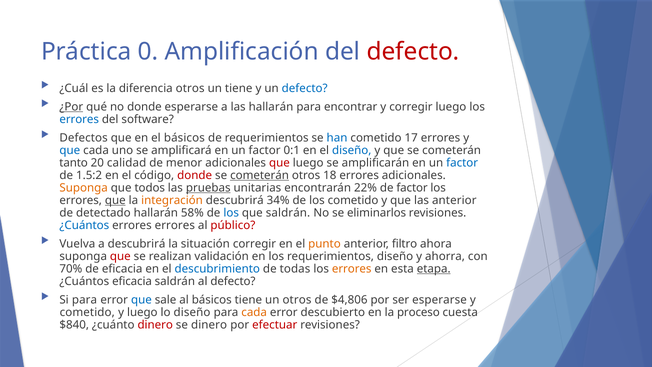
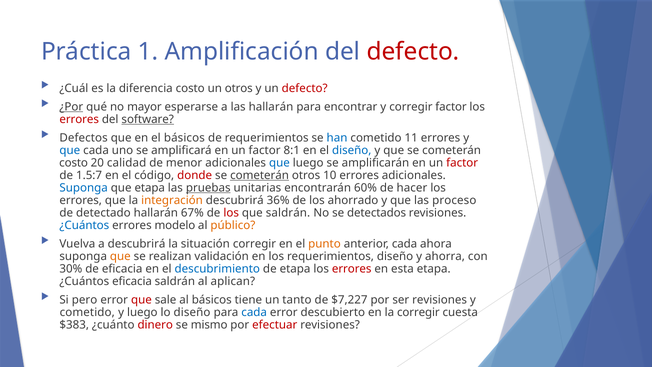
0: 0 -> 1
diferencia otros: otros -> costo
un tiene: tiene -> otros
defecto at (305, 88) colour: blue -> red
no donde: donde -> mayor
corregir luego: luego -> factor
errores at (79, 119) colour: blue -> red
software underline: none -> present
17: 17 -> 11
0:1: 0:1 -> 8:1
tanto at (74, 163): tanto -> costo
que at (279, 163) colour: red -> blue
factor at (462, 163) colour: blue -> red
1.5:2: 1.5:2 -> 1.5:7
18: 18 -> 10
Suponga at (84, 188) colour: orange -> blue
que todos: todos -> etapa
22%: 22% -> 60%
de factor: factor -> hacer
que at (115, 200) underline: present -> none
34%: 34% -> 36%
los cometido: cometido -> ahorrado
las anterior: anterior -> proceso
58%: 58% -> 67%
los at (231, 213) colour: blue -> red
eliminarlos: eliminarlos -> detectados
errores errores: errores -> modelo
público colour: red -> orange
anterior filtro: filtro -> cada
que at (120, 256) colour: red -> orange
70%: 70% -> 30%
de todas: todas -> etapa
errores at (352, 269) colour: orange -> red
etapa at (434, 269) underline: present -> none
al defecto: defecto -> aplican
Si para: para -> pero
que at (141, 300) colour: blue -> red
un otros: otros -> tanto
$4,806: $4,806 -> $7,227
ser esperarse: esperarse -> revisiones
cada at (254, 312) colour: orange -> blue
la proceso: proceso -> corregir
$840: $840 -> $383
se dinero: dinero -> mismo
